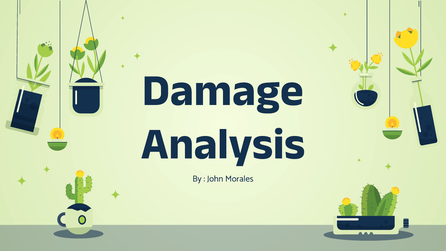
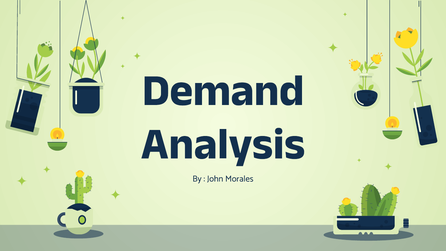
Damage: Damage -> Demand
